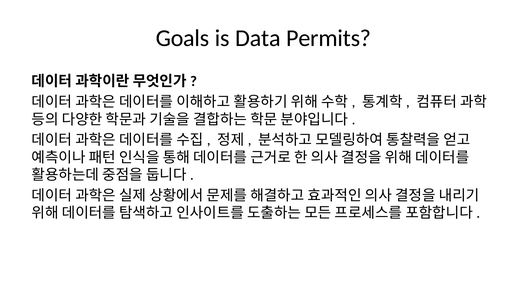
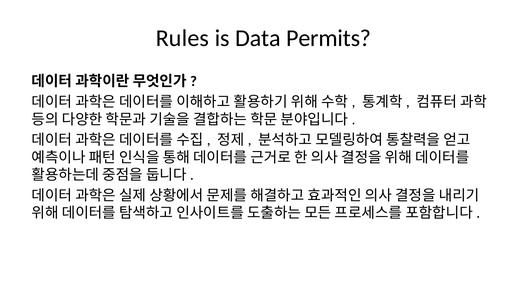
Goals: Goals -> Rules
